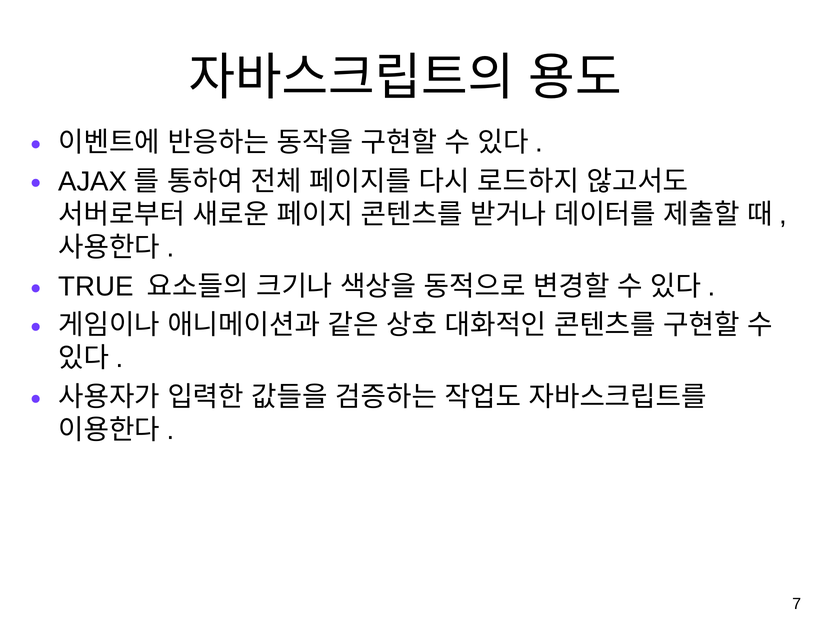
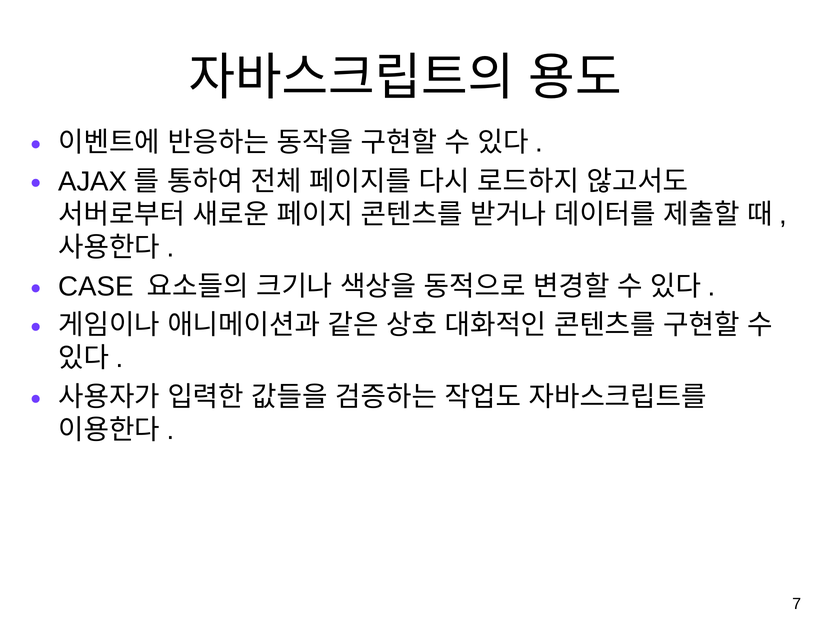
TRUE: TRUE -> CASE
